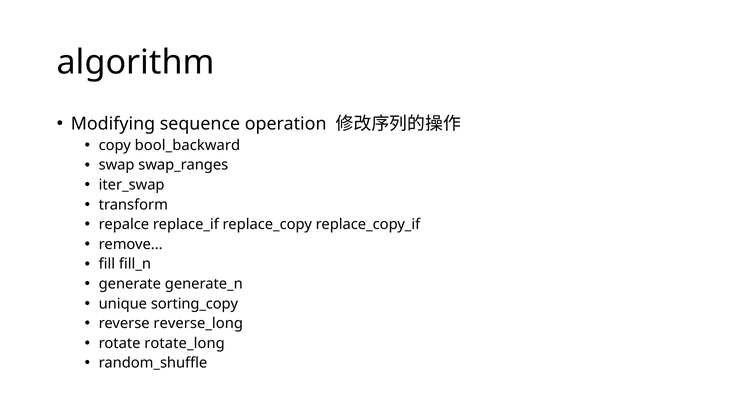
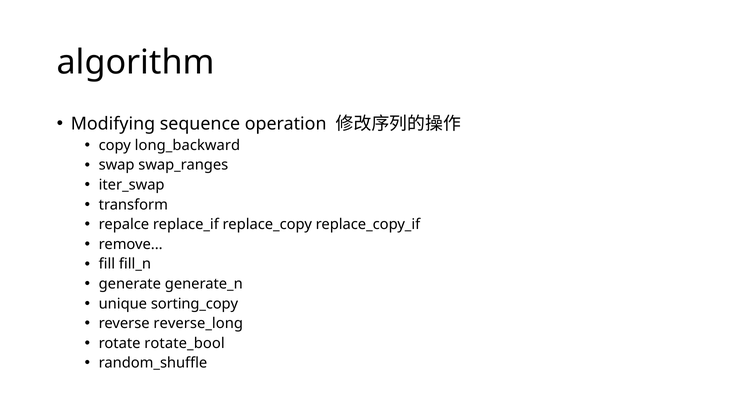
bool_backward: bool_backward -> long_backward
rotate_long: rotate_long -> rotate_bool
